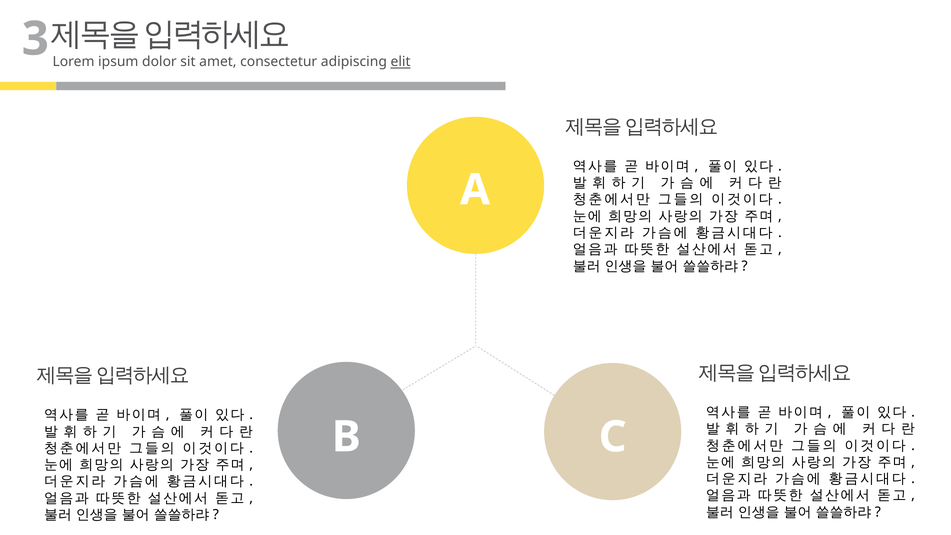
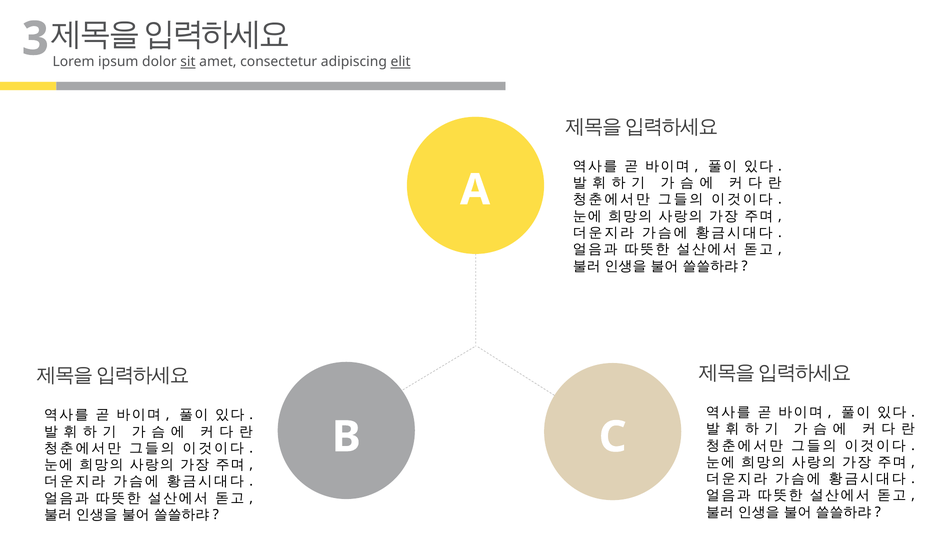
sit underline: none -> present
